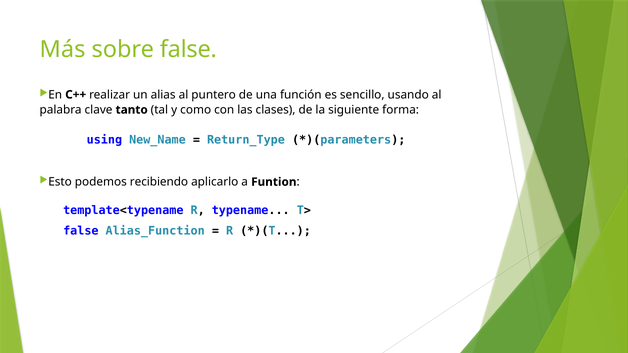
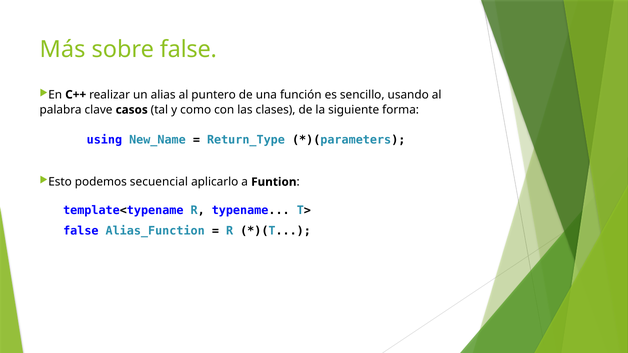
tanto: tanto -> casos
recibiendo: recibiendo -> secuencial
